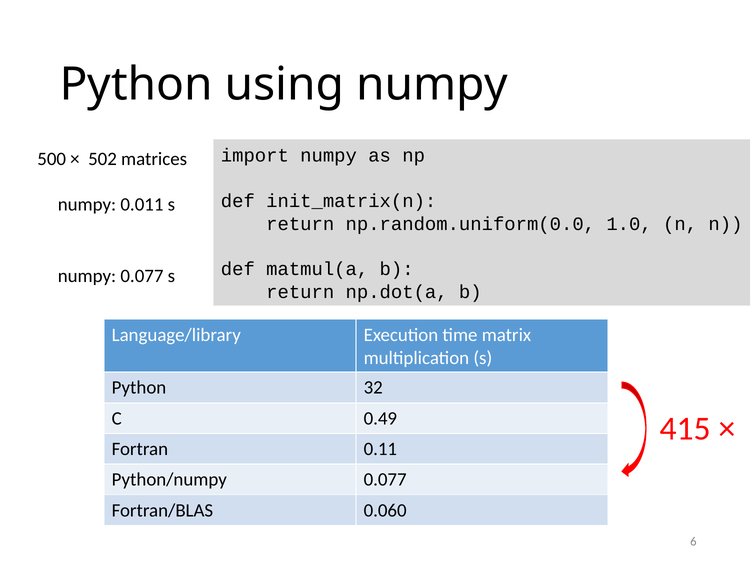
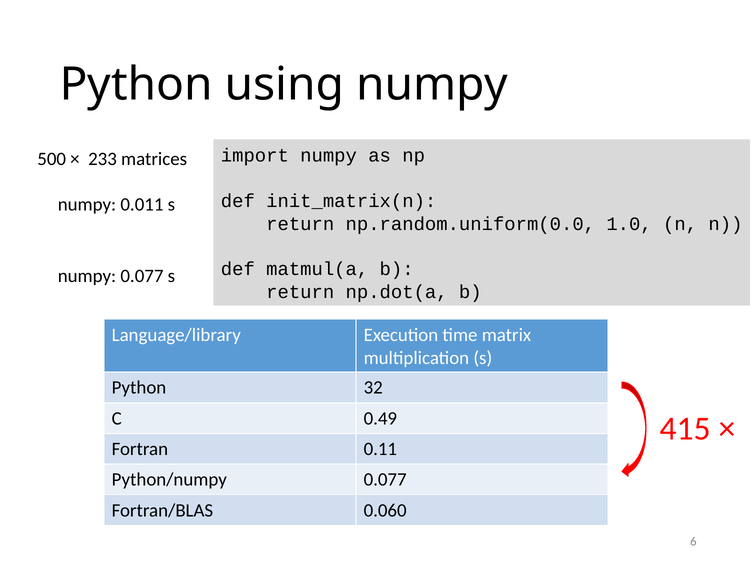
502: 502 -> 233
